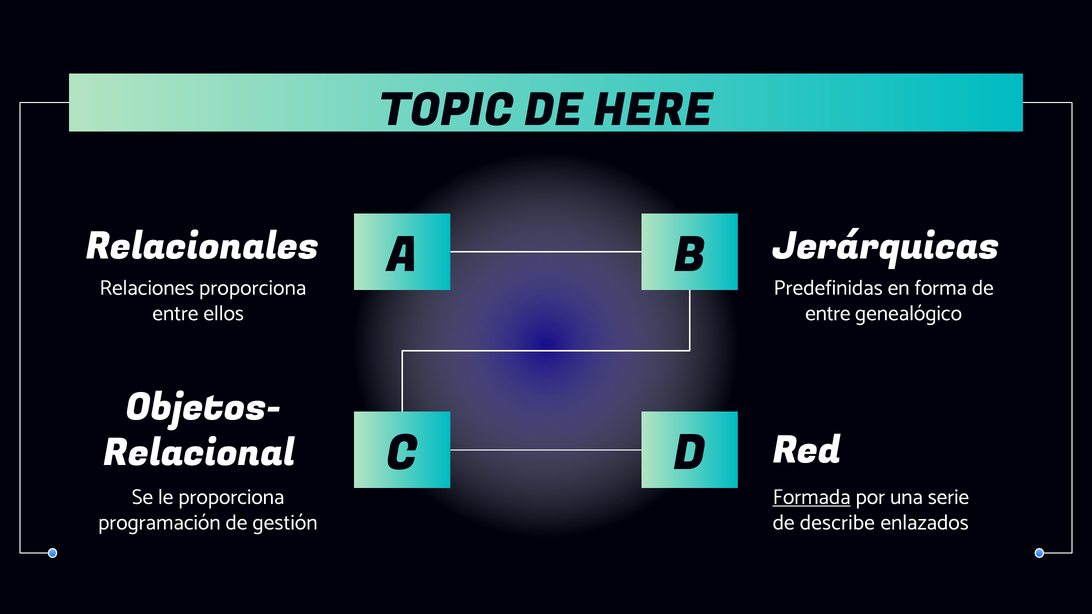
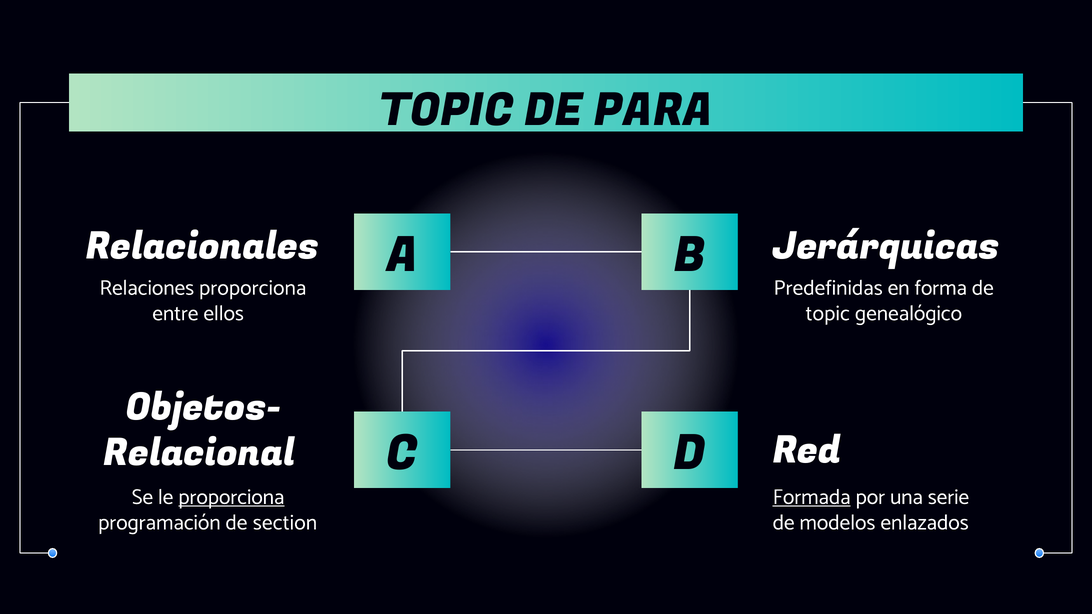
HERE: HERE -> PARA
entre at (828, 313): entre -> topic
proporciona at (231, 497) underline: none -> present
gestión: gestión -> section
describe: describe -> modelos
